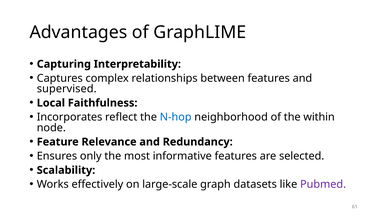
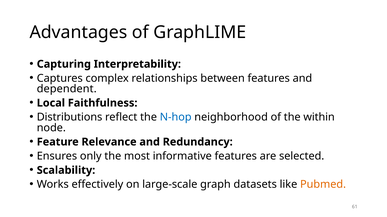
supervised: supervised -> dependent
Incorporates: Incorporates -> Distributions
Pubmed colour: purple -> orange
